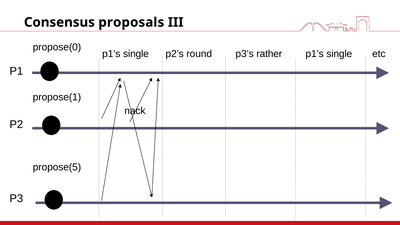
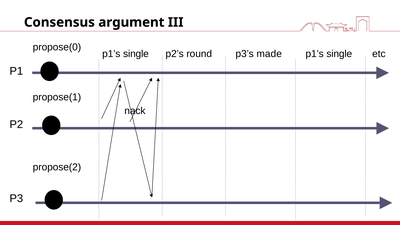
proposals: proposals -> argument
rather: rather -> made
propose(5: propose(5 -> propose(2
